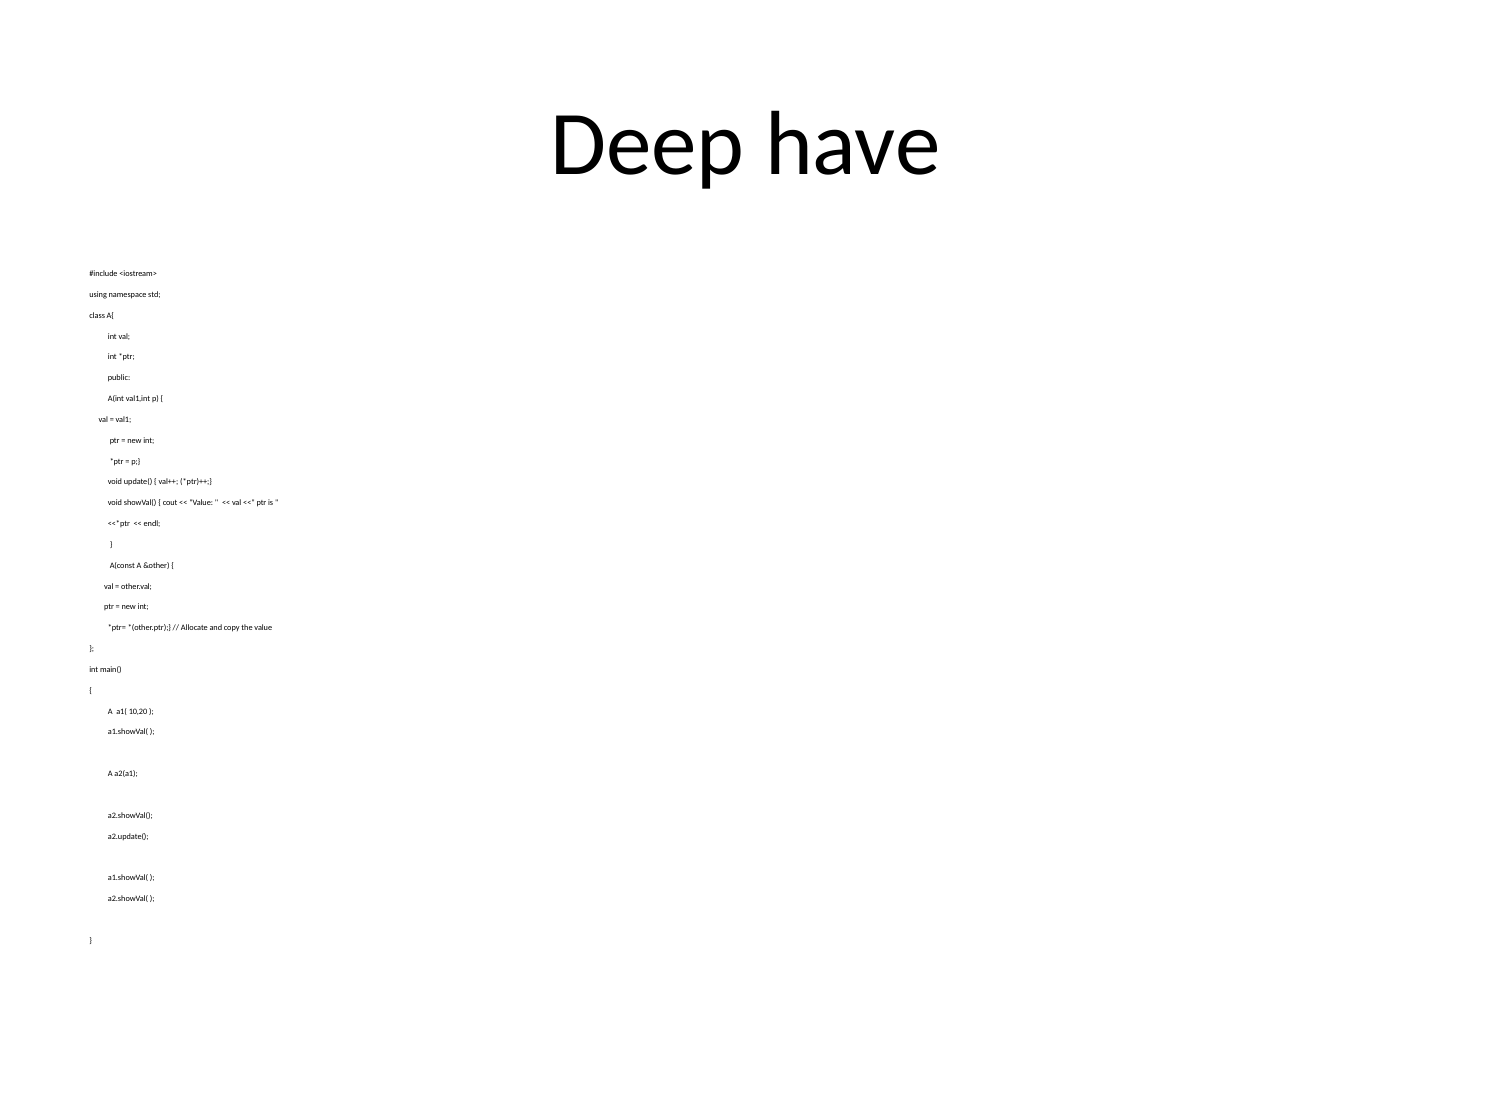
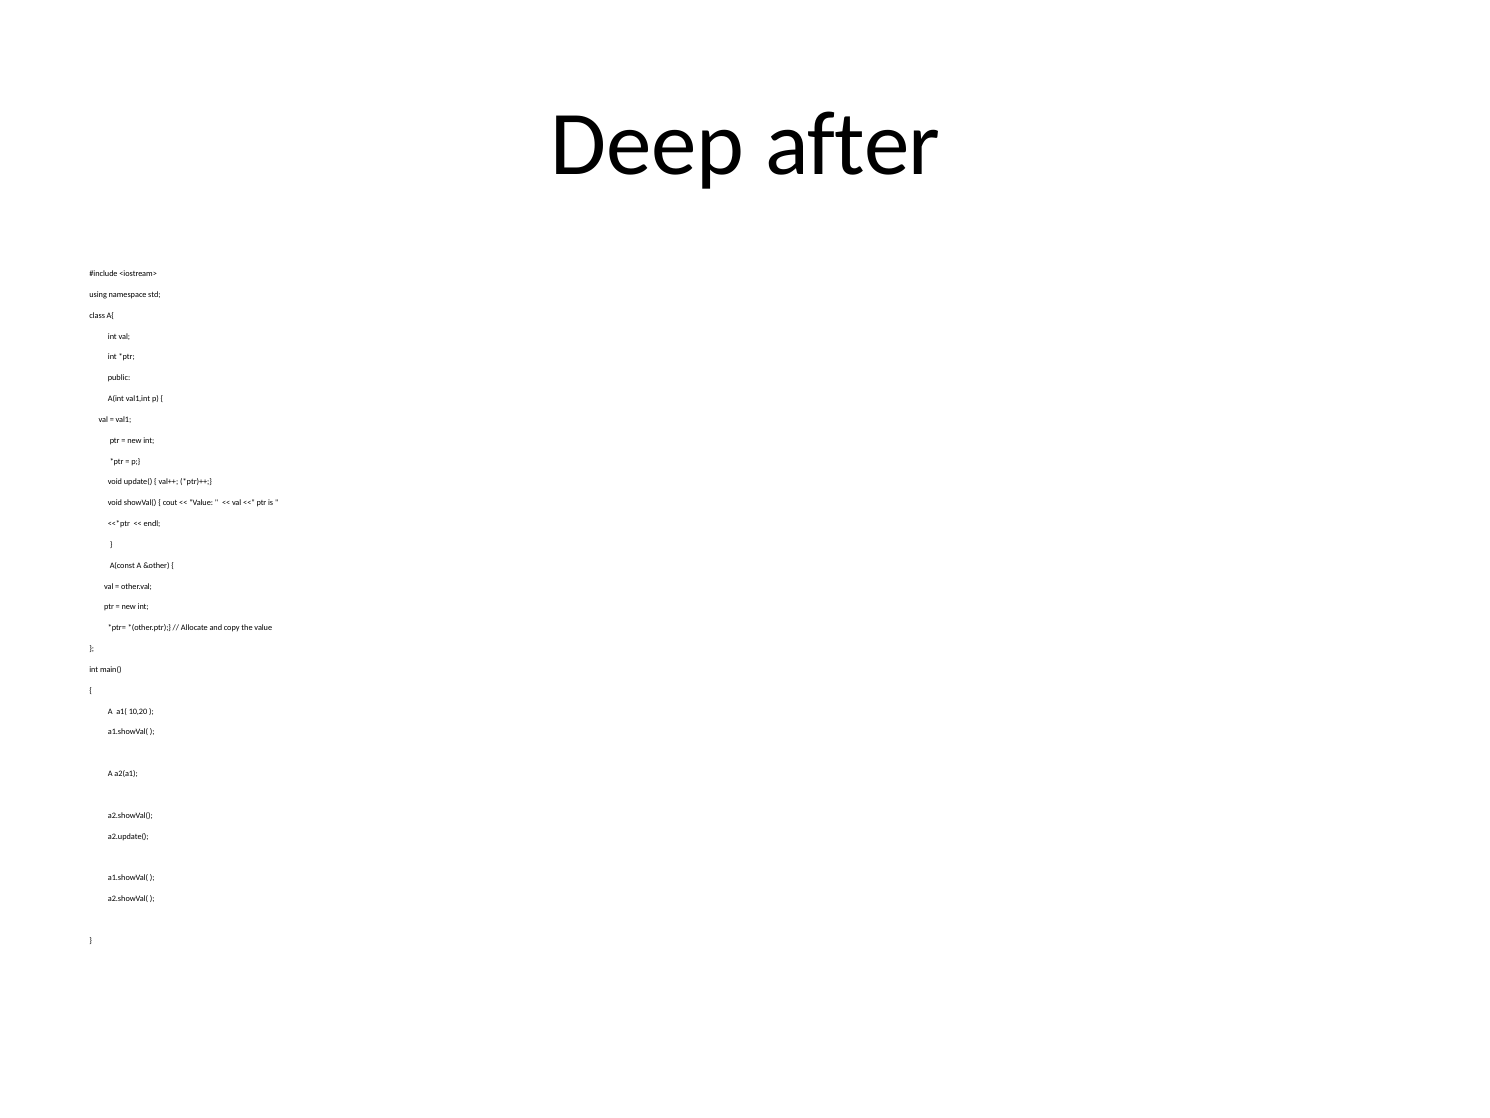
have: have -> after
